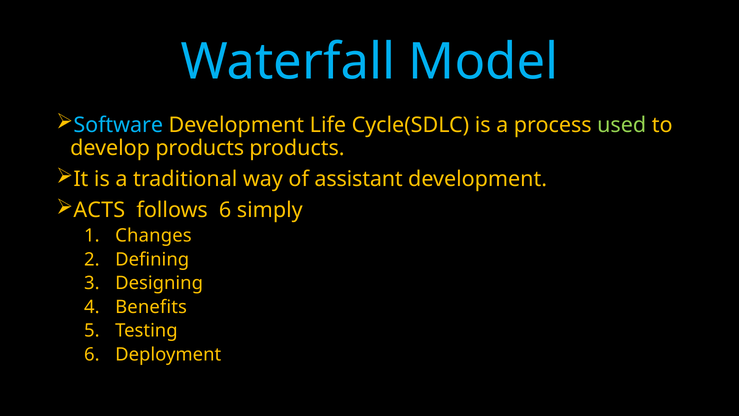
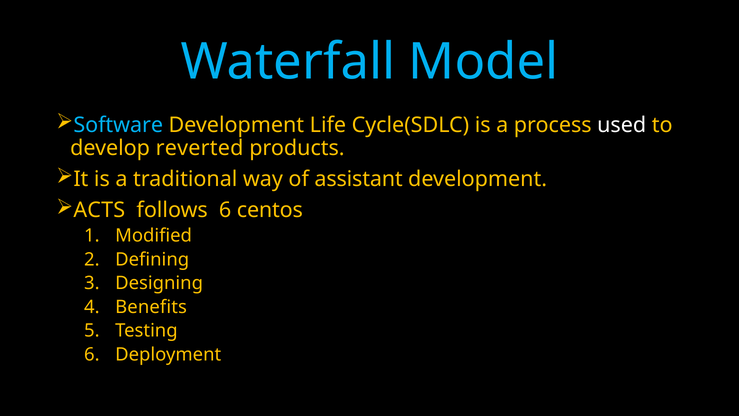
used colour: light green -> white
develop products: products -> reverted
simply: simply -> centos
Changes: Changes -> Modified
